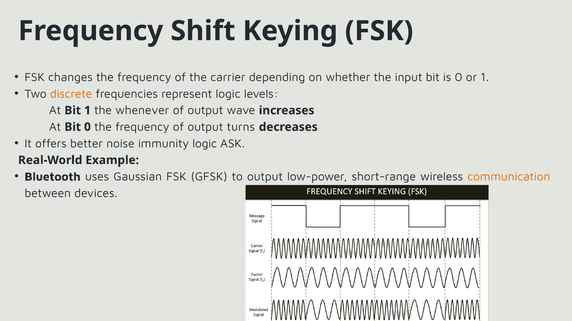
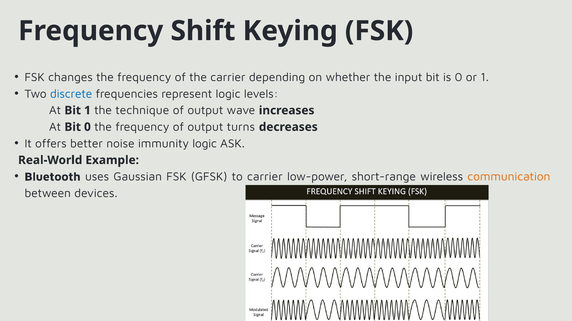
discrete colour: orange -> blue
whenever: whenever -> technique
to output: output -> carrier
